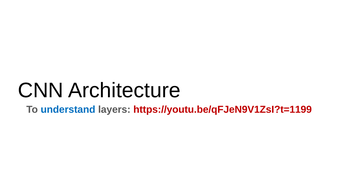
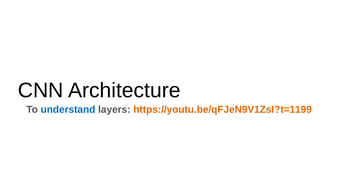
https://youtu.be/qFJeN9V1ZsI?t=1199 colour: red -> orange
